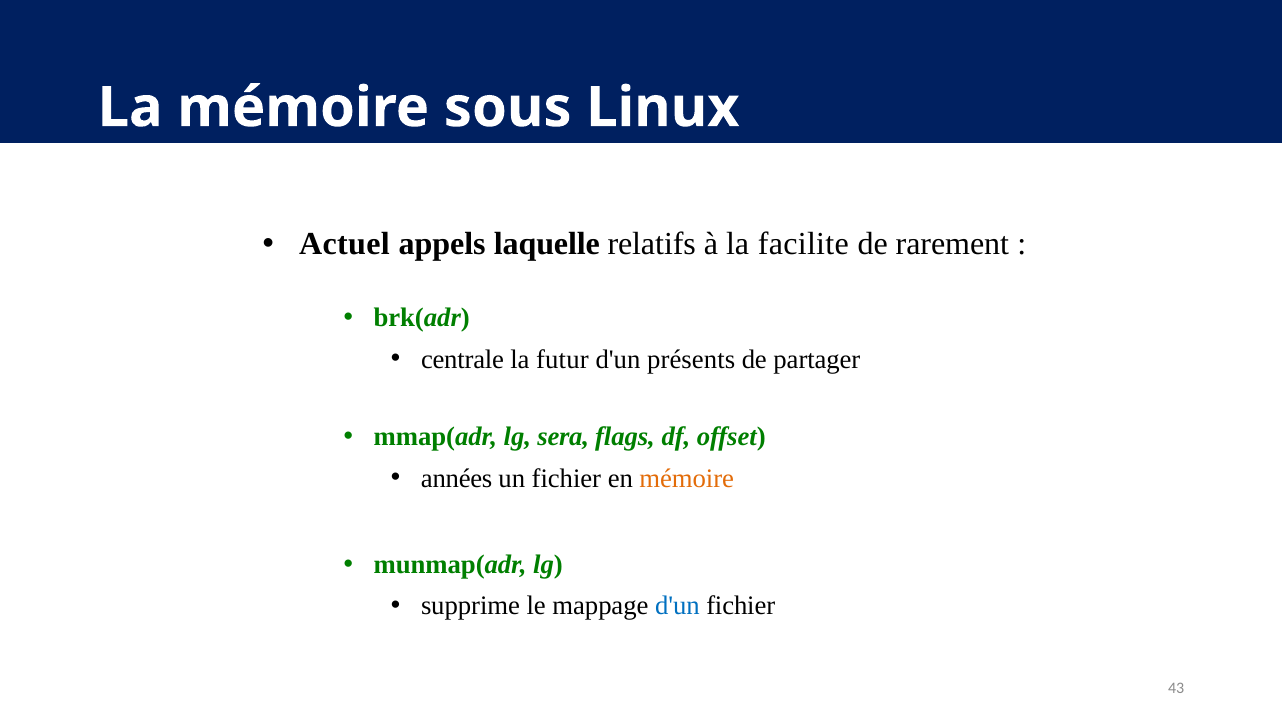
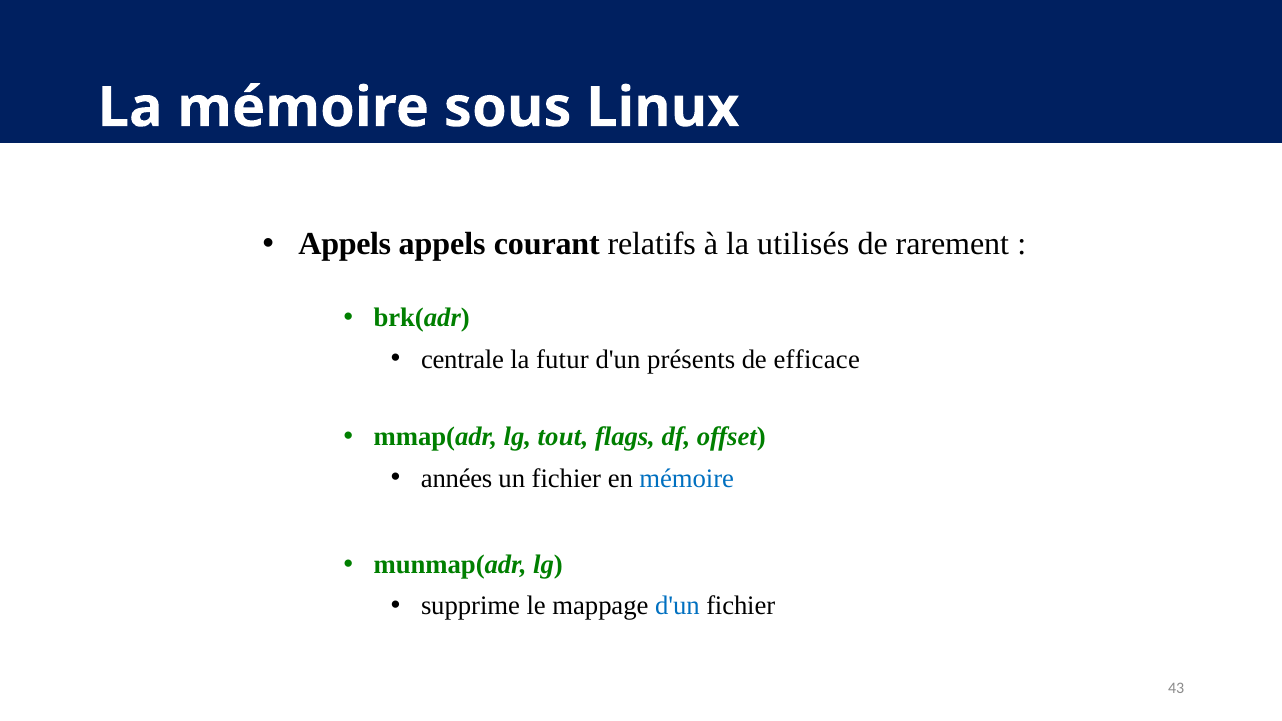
Actuel at (344, 244): Actuel -> Appels
laquelle: laquelle -> courant
facilite: facilite -> utilisés
partager: partager -> efficace
sera: sera -> tout
mémoire at (687, 479) colour: orange -> blue
